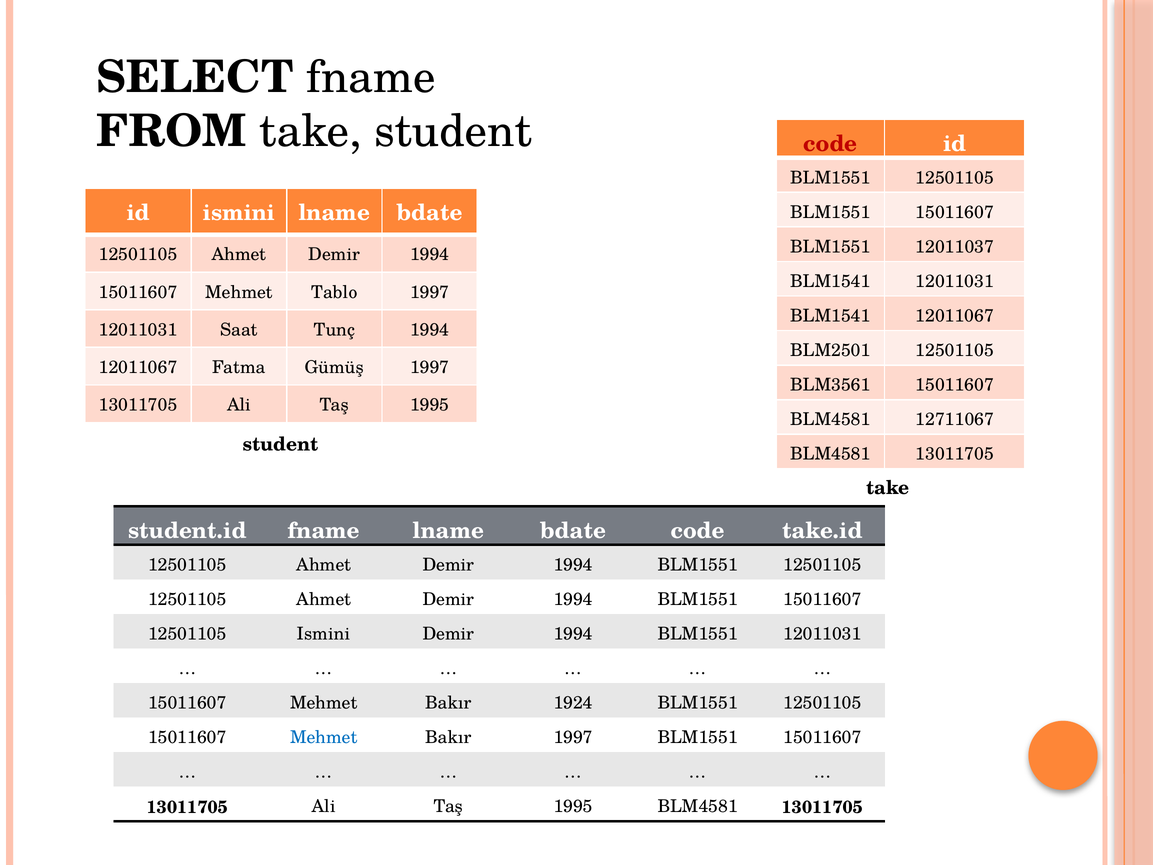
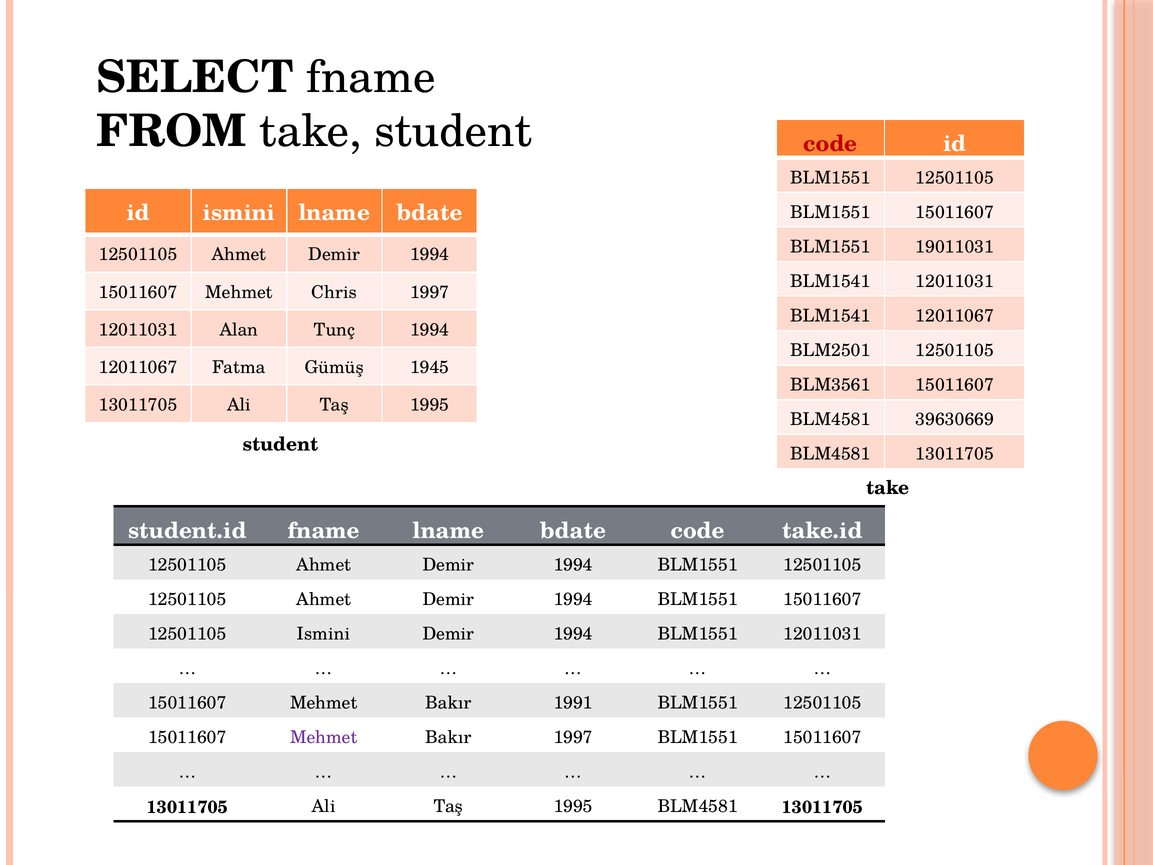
12011037: 12011037 -> 19011031
Tablo: Tablo -> Chris
Saat: Saat -> Alan
Gümüş 1997: 1997 -> 1945
12711067: 12711067 -> 39630669
1924: 1924 -> 1991
Mehmet at (324, 737) colour: blue -> purple
